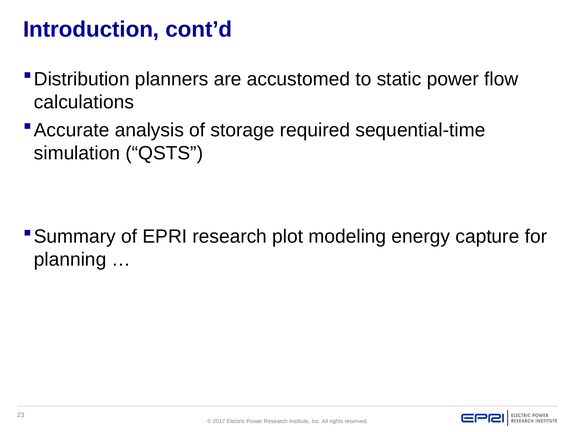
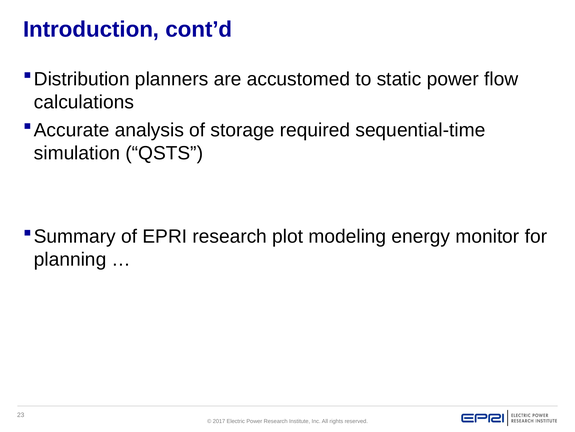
capture: capture -> monitor
